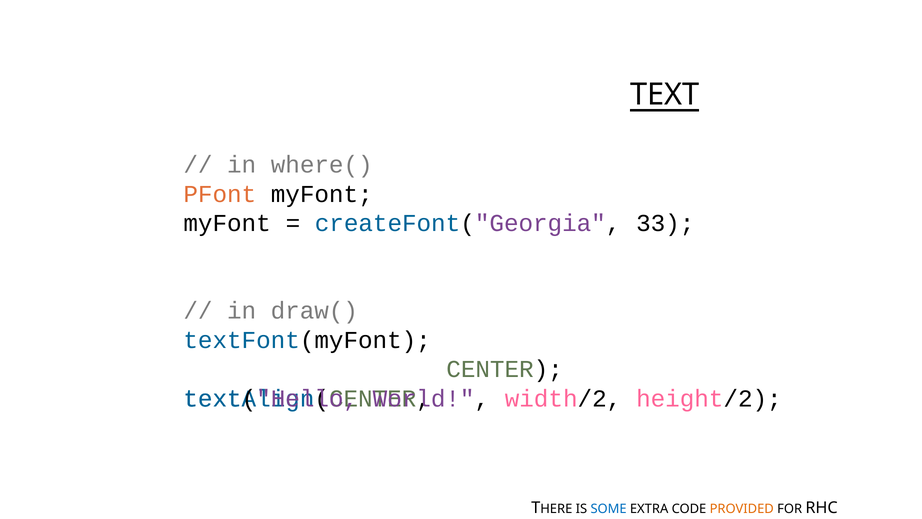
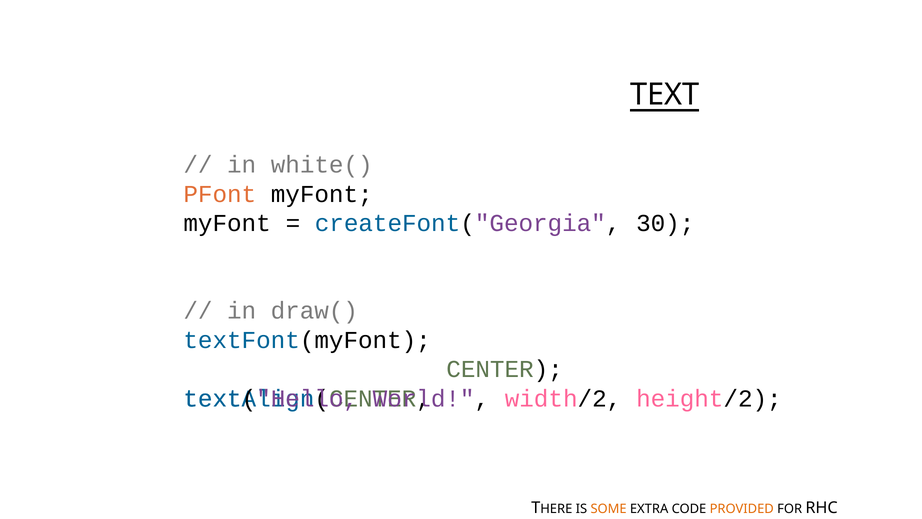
where(: where( -> white(
33: 33 -> 30
SOME colour: blue -> orange
